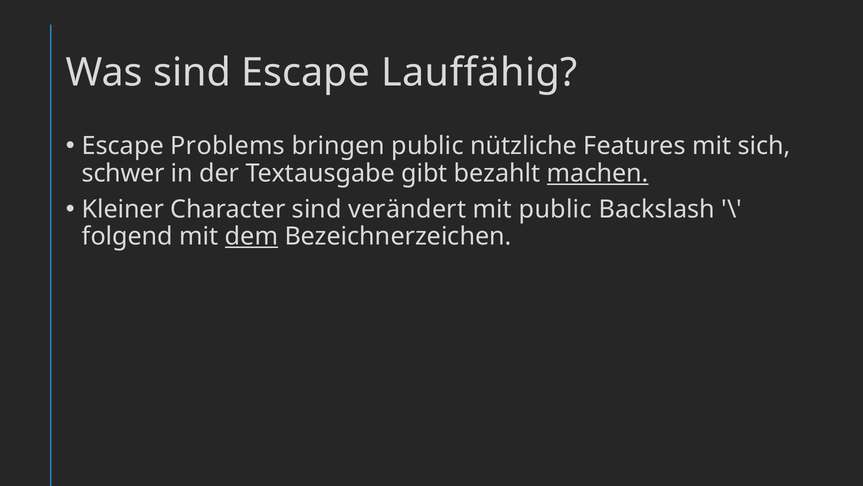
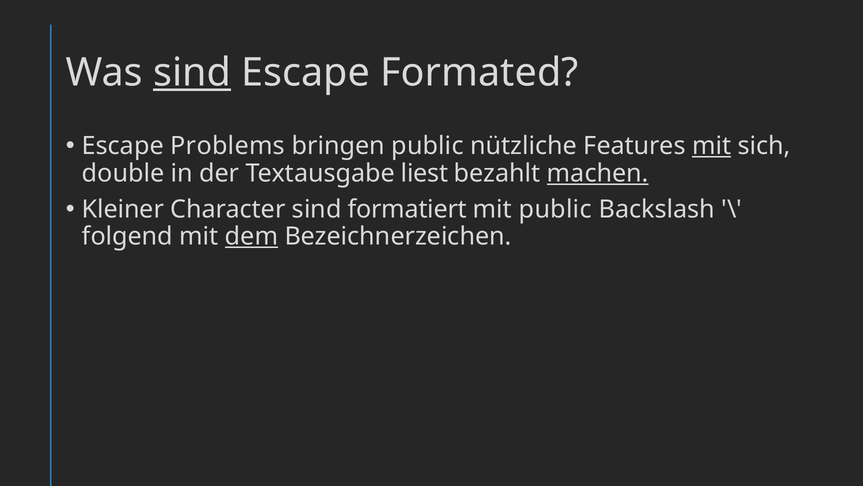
sind at (192, 72) underline: none -> present
Lauffähig: Lauffähig -> Formated
mit at (712, 146) underline: none -> present
schwer: schwer -> double
gibt: gibt -> liest
verändert: verändert -> formatiert
